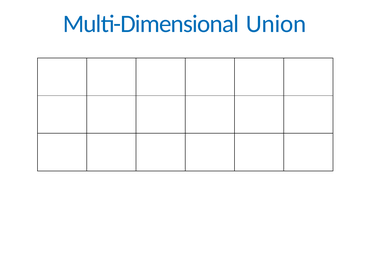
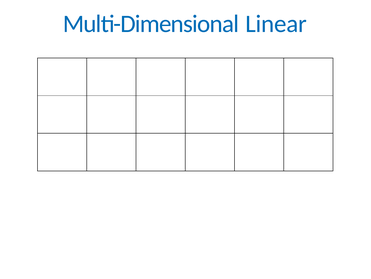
Union: Union -> Linear
